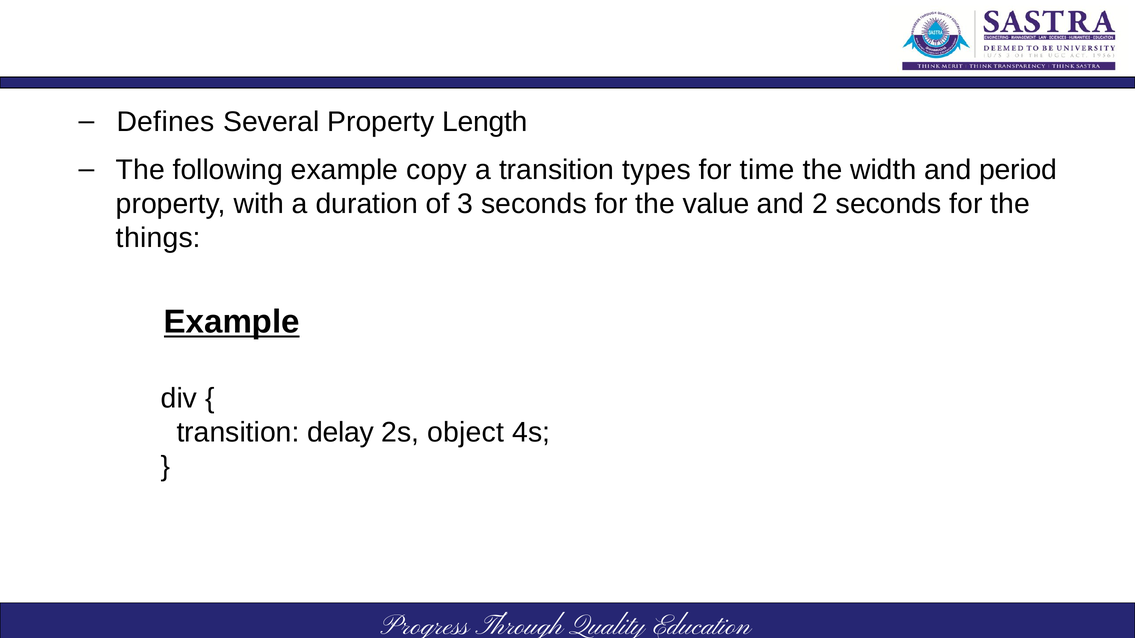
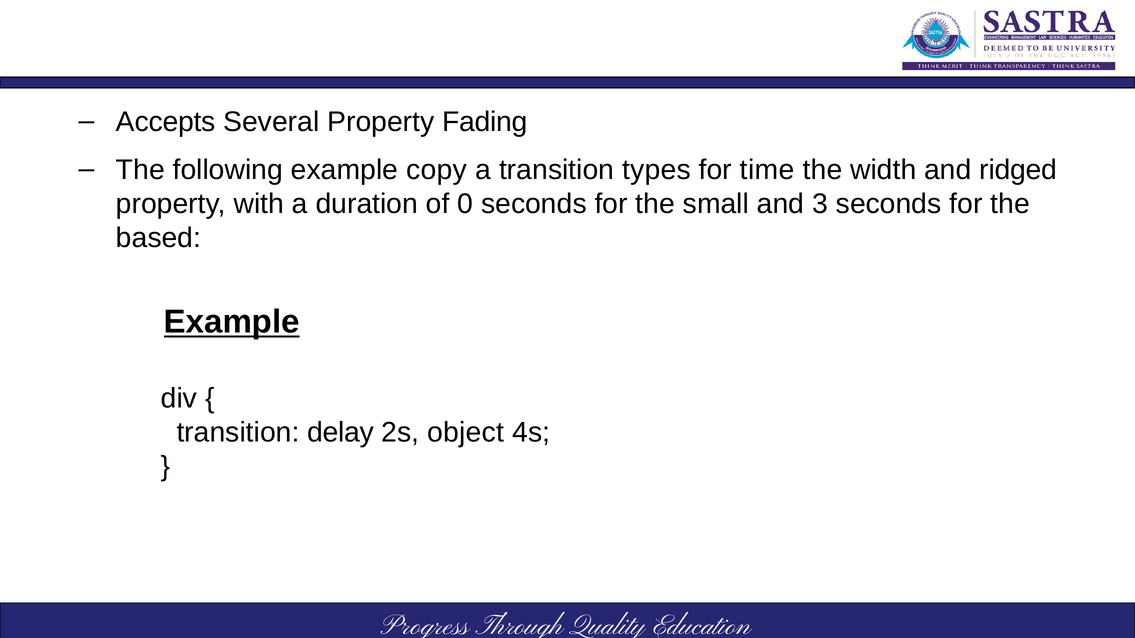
Defines: Defines -> Accepts
Length: Length -> Fading
period: period -> ridged
3: 3 -> 0
value: value -> small
2: 2 -> 3
things: things -> based
